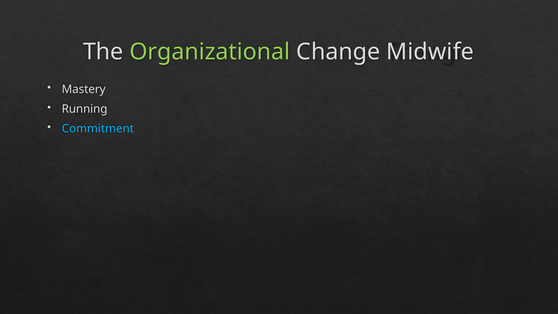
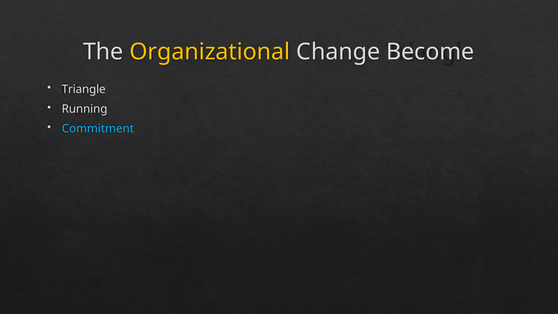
Organizational colour: light green -> yellow
Midwife: Midwife -> Become
Mastery: Mastery -> Triangle
